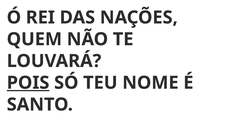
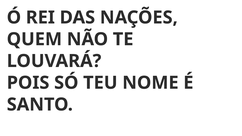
POIS underline: present -> none
